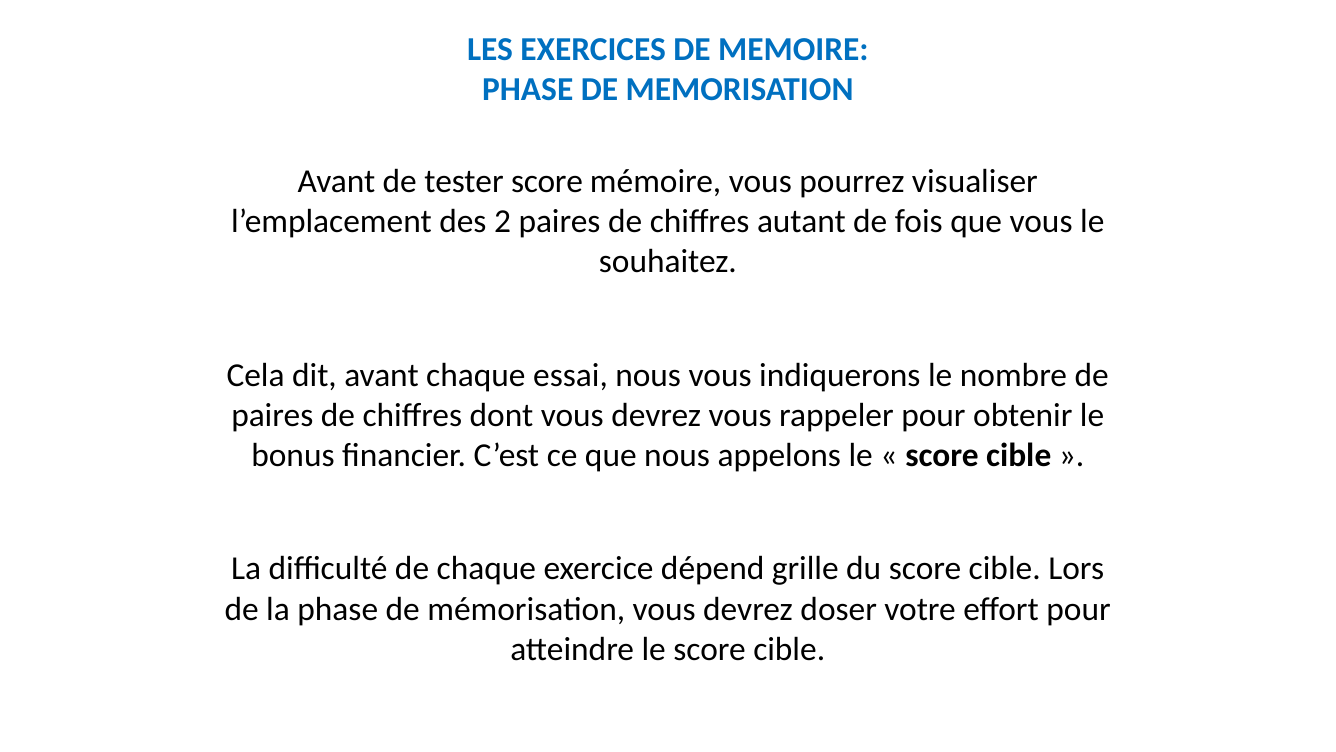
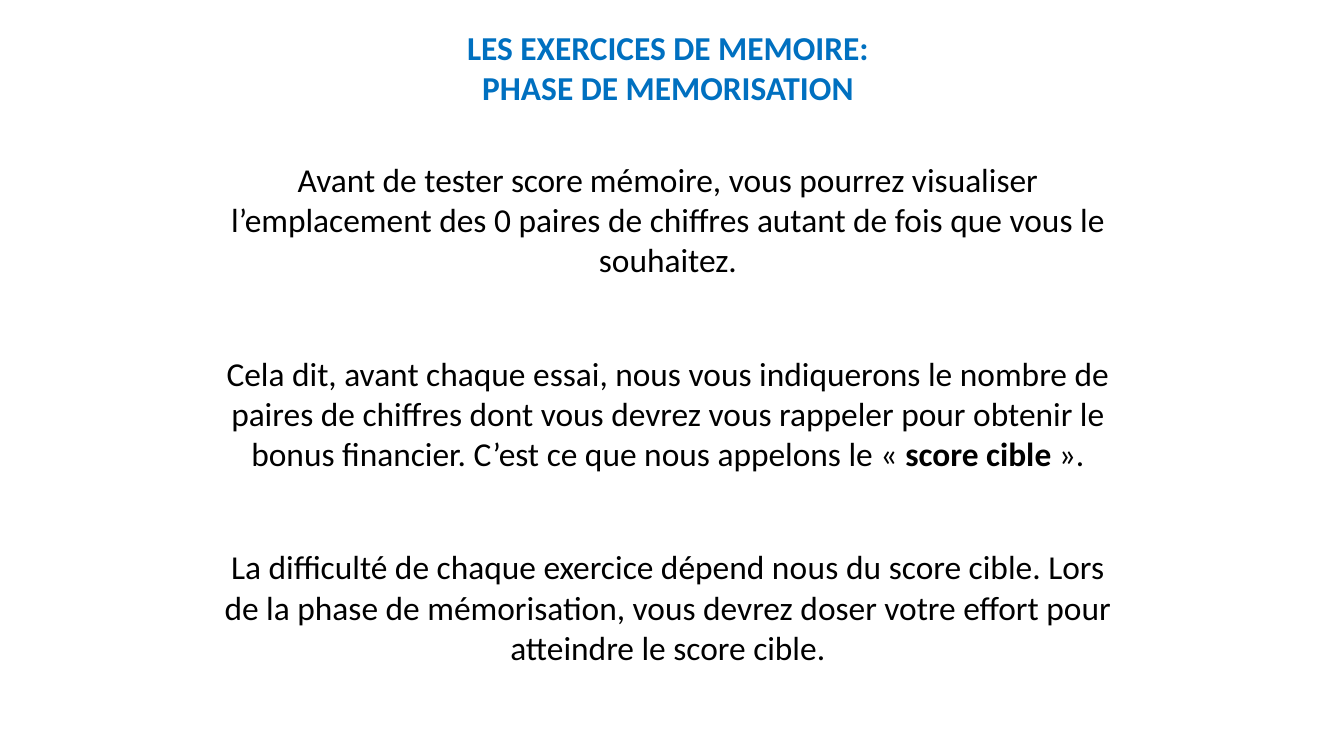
2: 2 -> 0
dépend grille: grille -> nous
